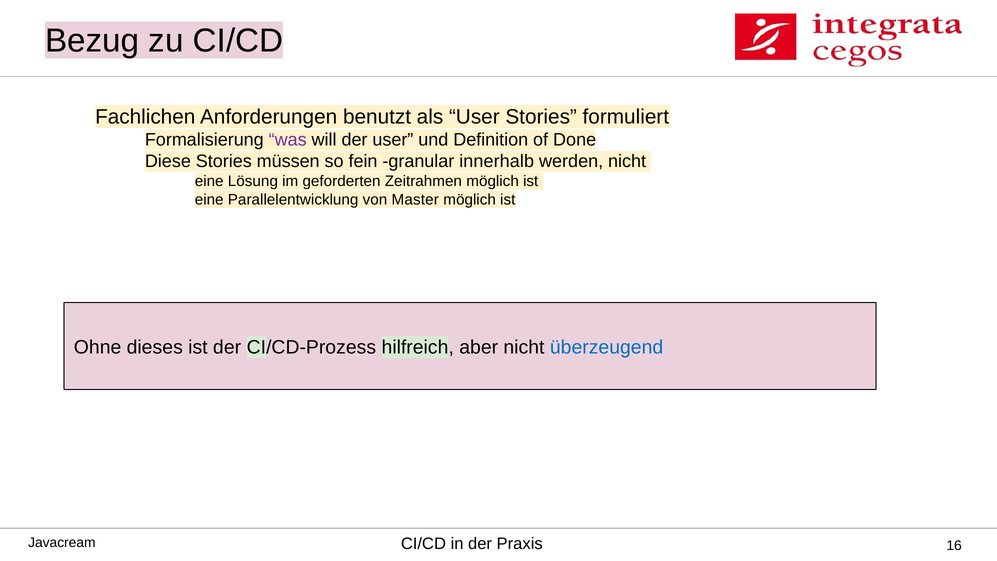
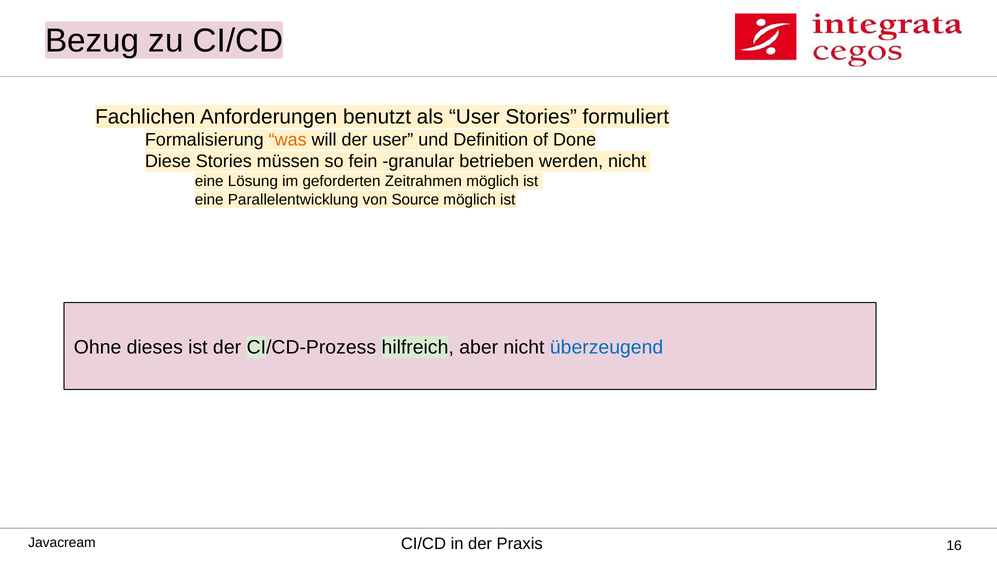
was colour: purple -> orange
innerhalb: innerhalb -> betrieben
Master: Master -> Source
